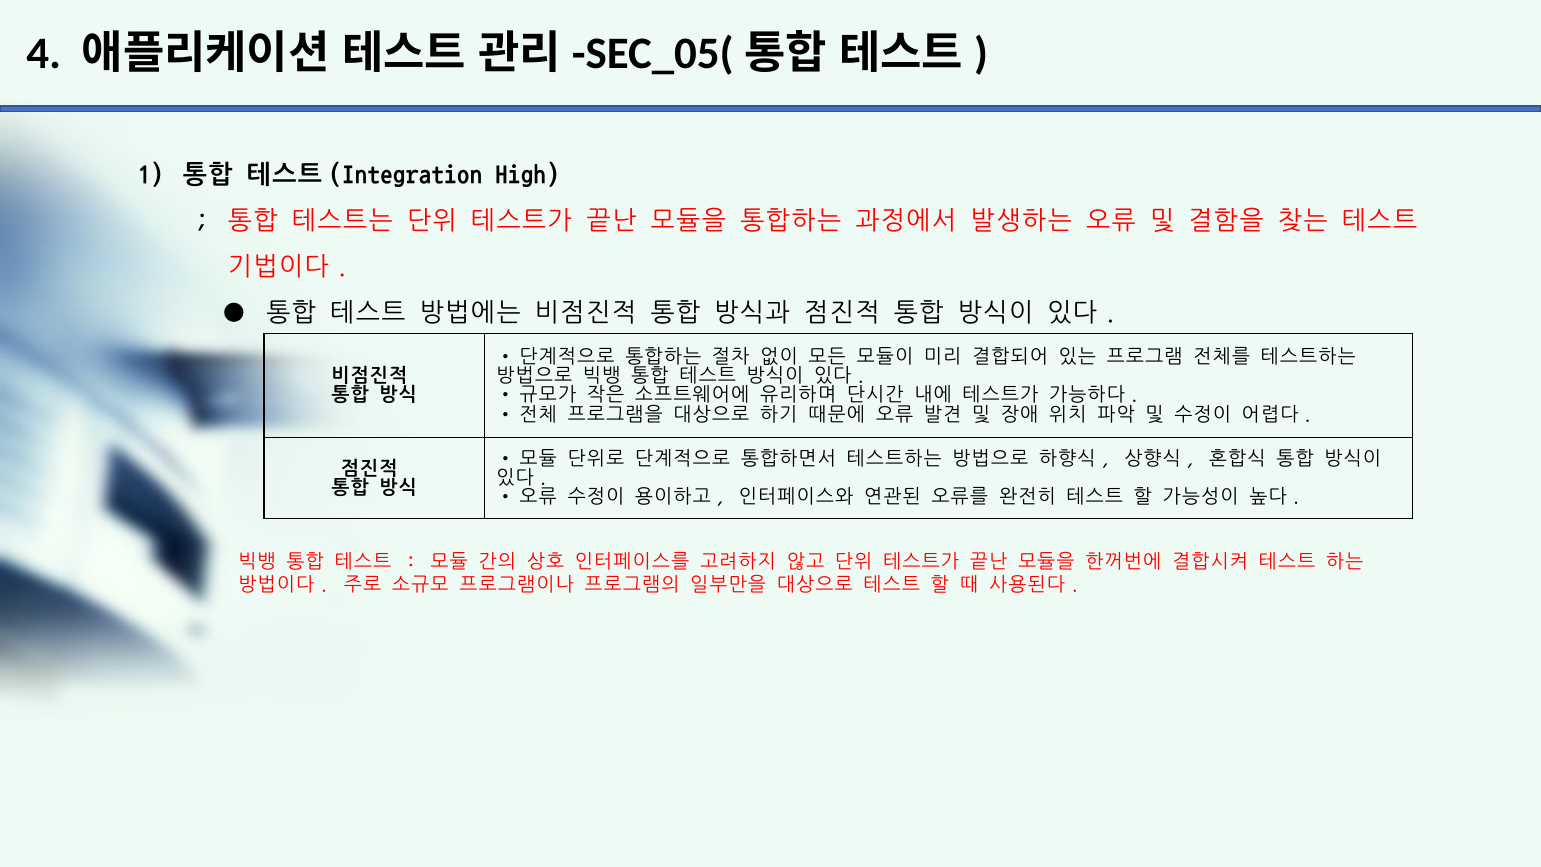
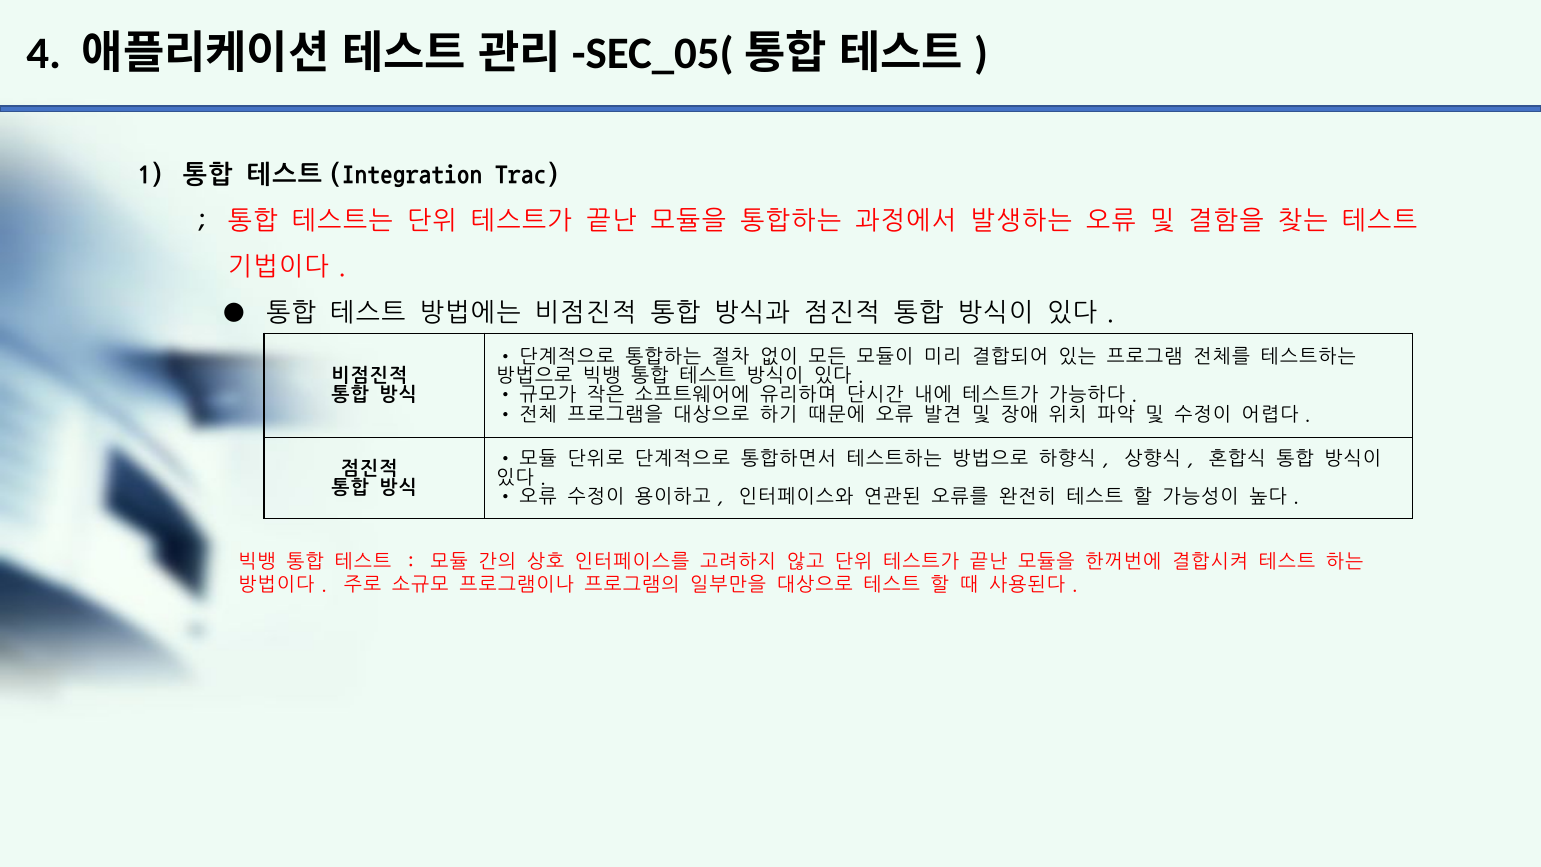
High: High -> Trac
